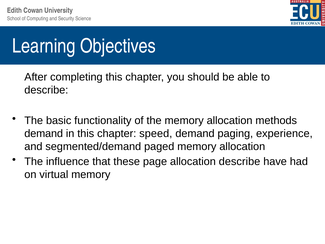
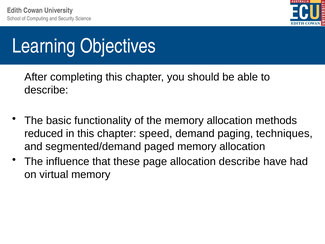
demand at (44, 133): demand -> reduced
experience: experience -> techniques
